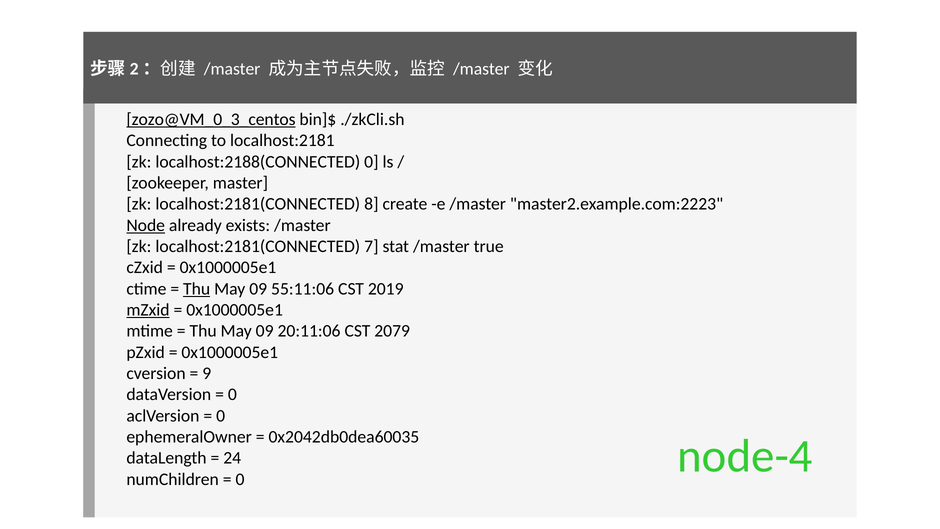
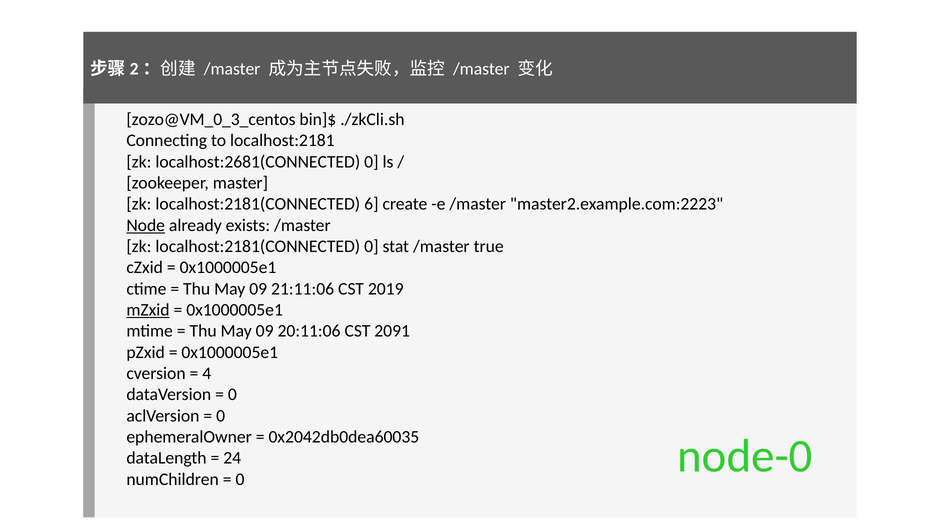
zozo@VM_0_3_centos underline: present -> none
localhost:2188(CONNECTED: localhost:2188(CONNECTED -> localhost:2681(CONNECTED
8: 8 -> 6
localhost:2181(CONNECTED 7: 7 -> 0
Thu at (197, 289) underline: present -> none
55:11:06: 55:11:06 -> 21:11:06
2079: 2079 -> 2091
9: 9 -> 4
node-4: node-4 -> node-0
